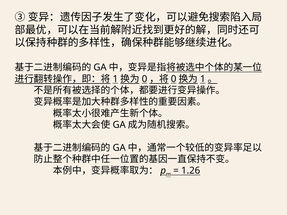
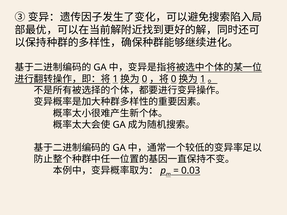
1.26: 1.26 -> 0.03
